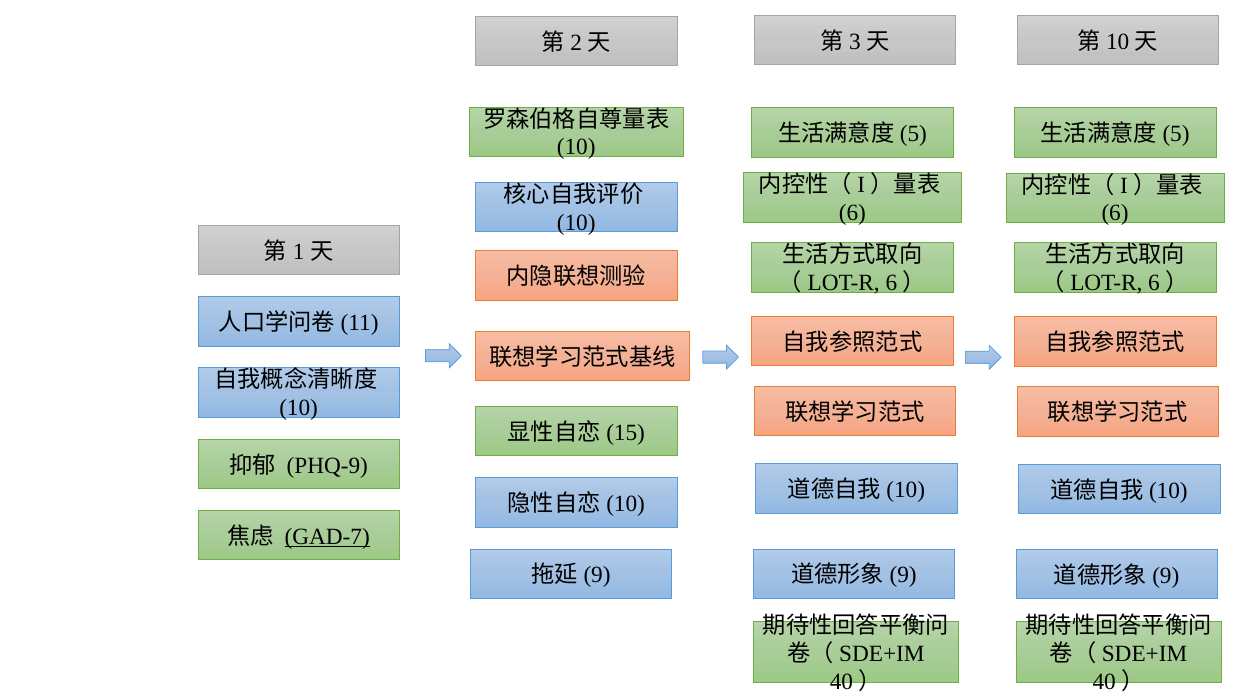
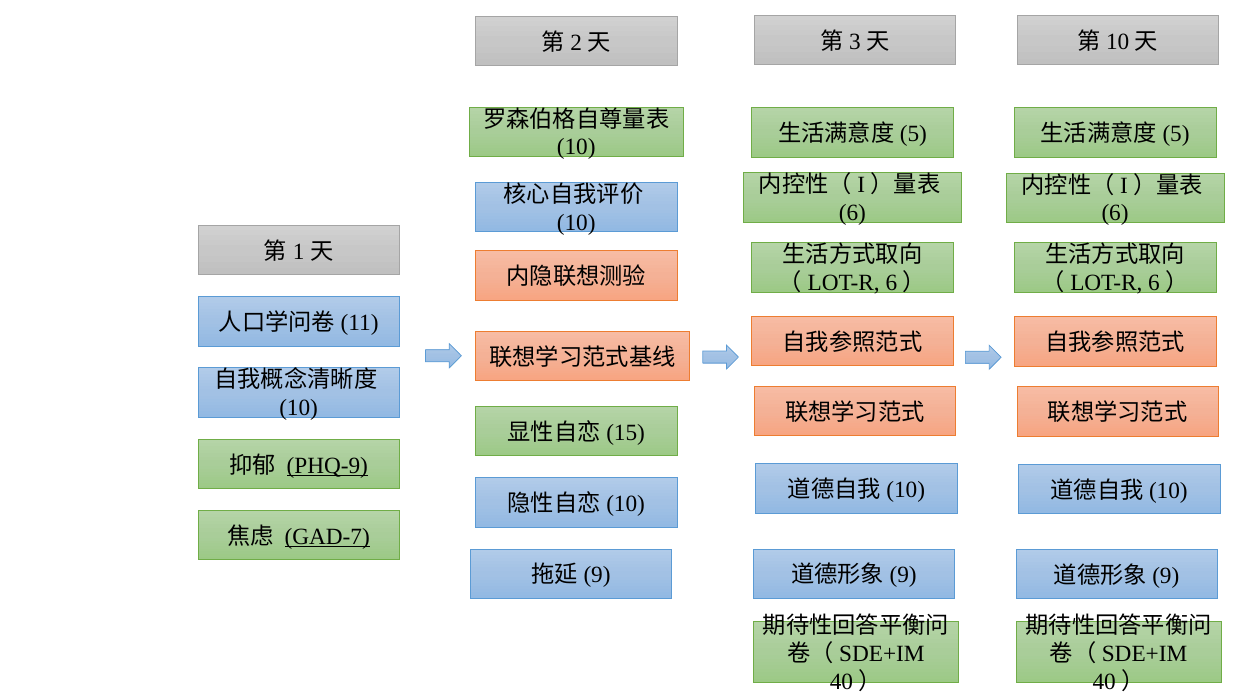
PHQ-9 underline: none -> present
